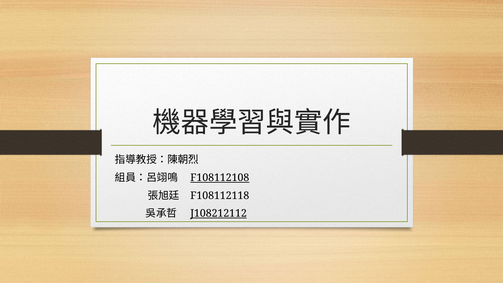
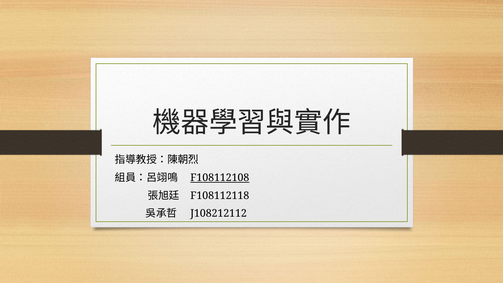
J108212112 underline: present -> none
